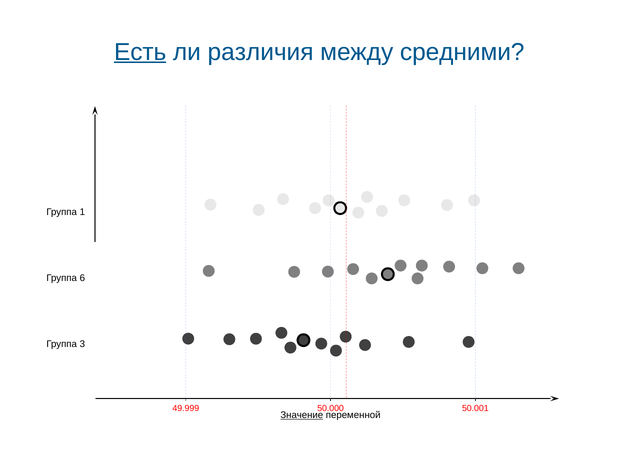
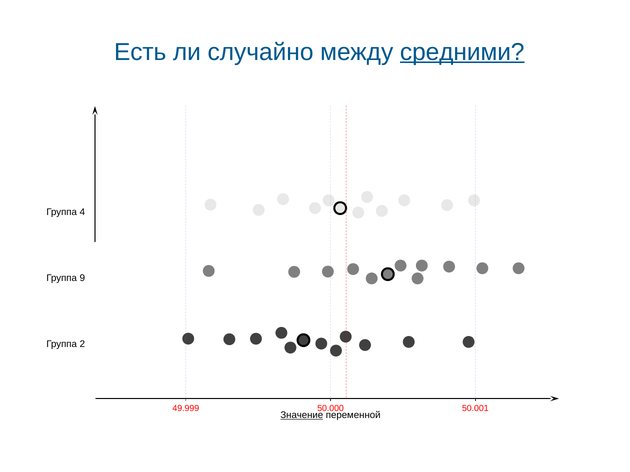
Есть underline: present -> none
различия: различия -> случайно
средними underline: none -> present
1: 1 -> 4
6: 6 -> 9
3: 3 -> 2
